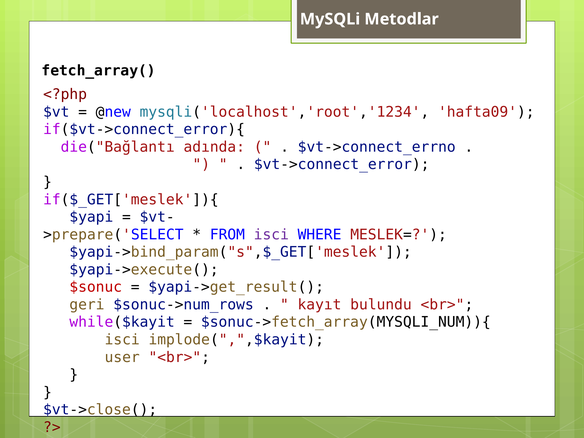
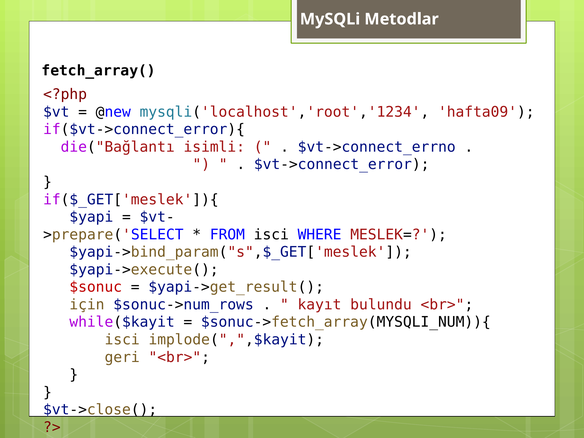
adında: adında -> isimli
isci at (271, 235) colour: purple -> black
geri: geri -> için
user: user -> geri
